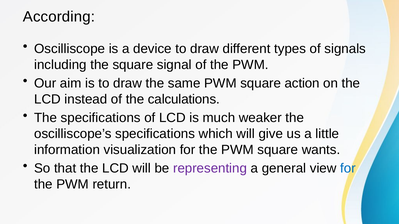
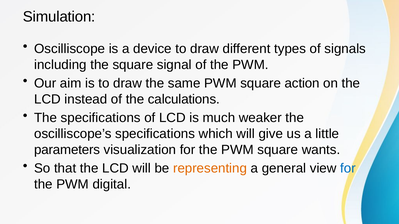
According: According -> Simulation
information: information -> parameters
representing colour: purple -> orange
return: return -> digital
